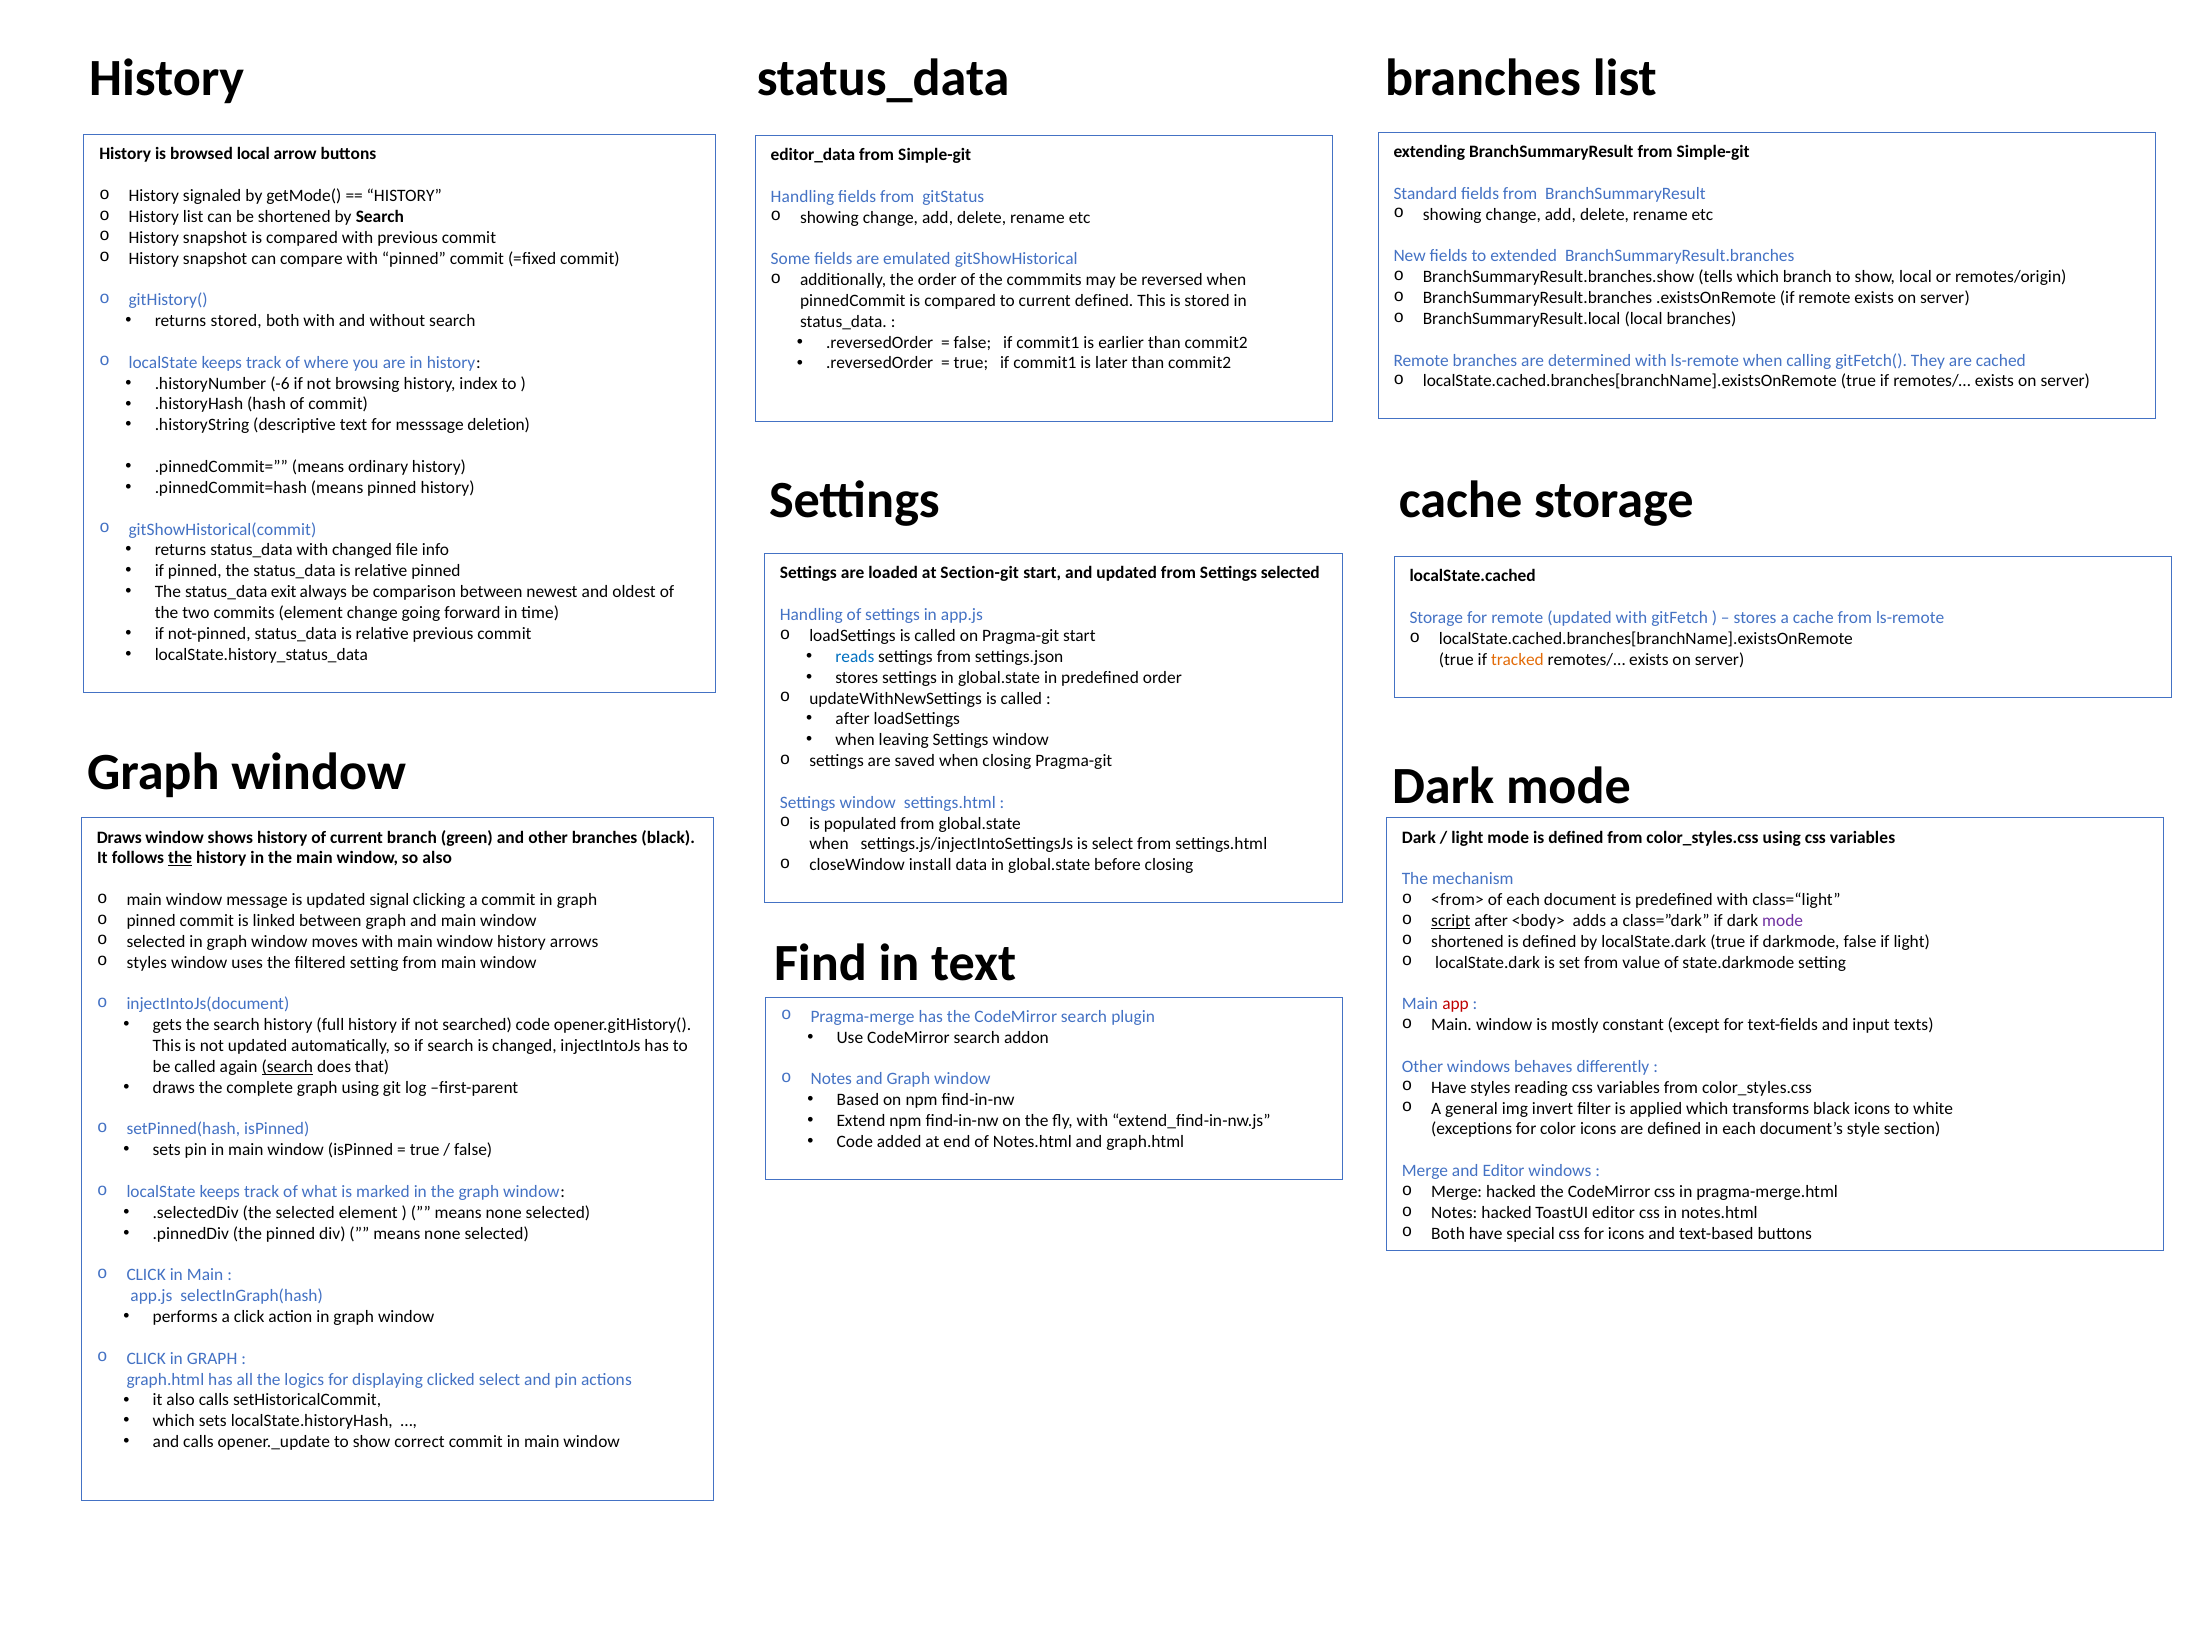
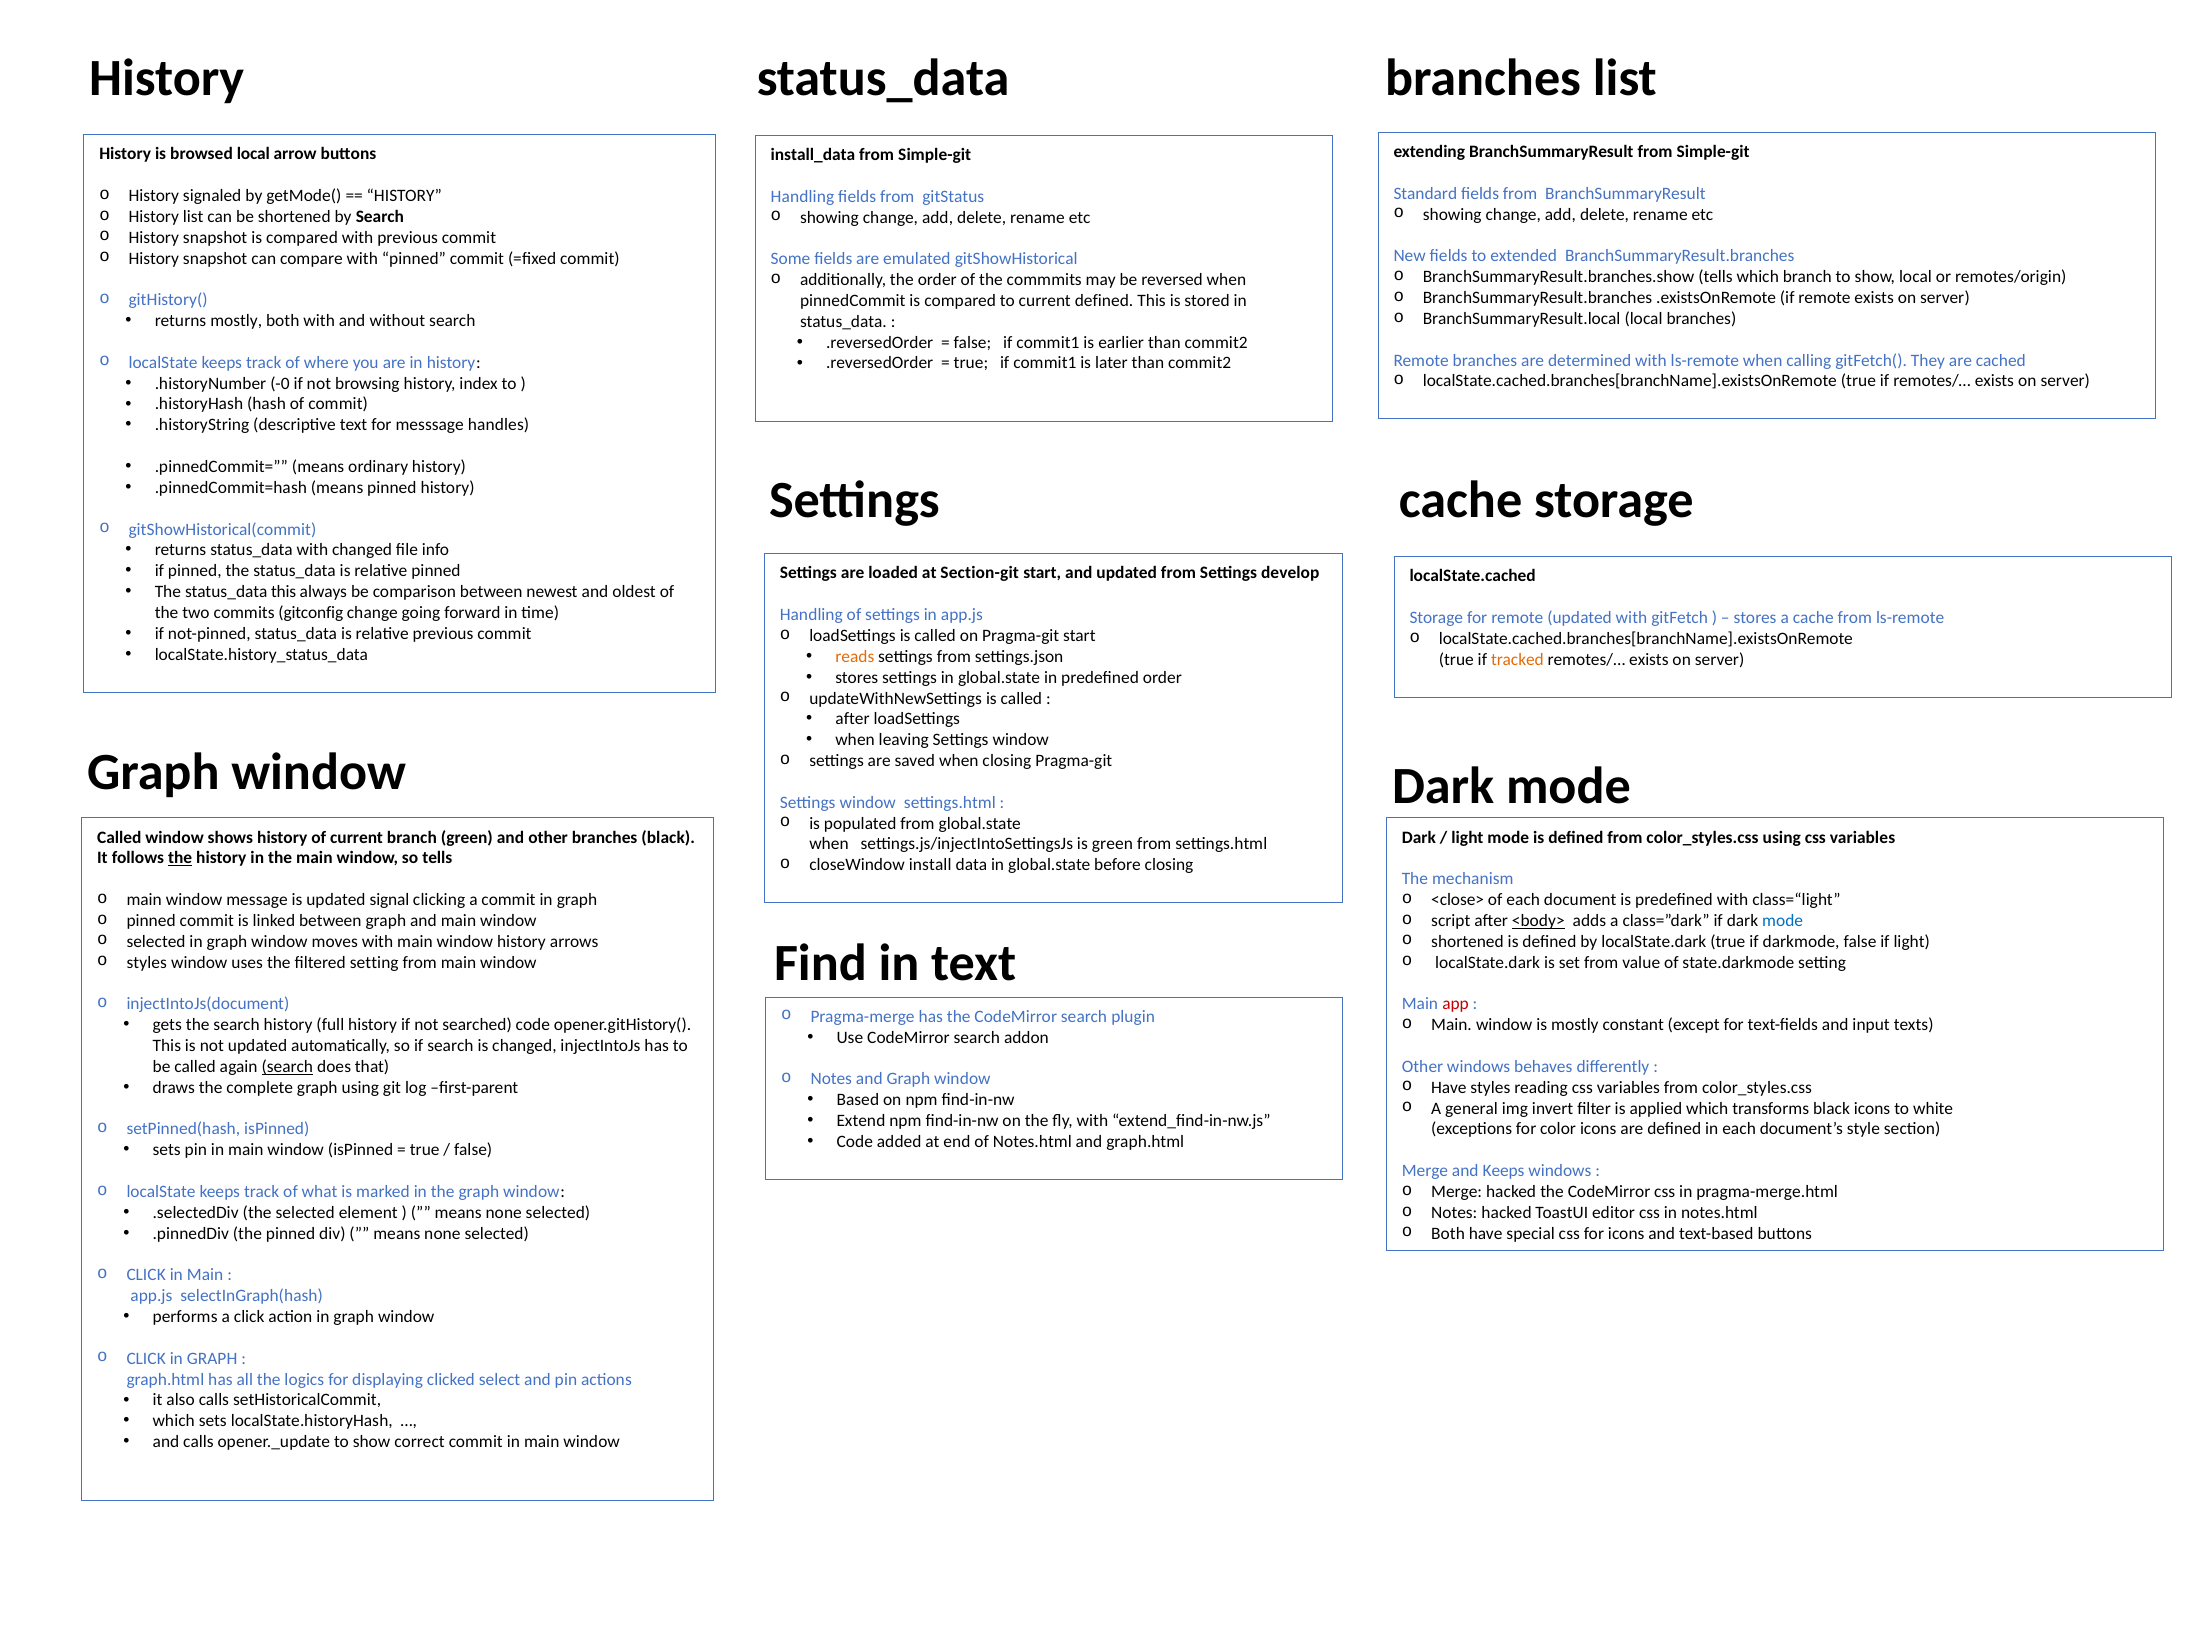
editor_data: editor_data -> install_data
returns stored: stored -> mostly
-6: -6 -> -0
deletion: deletion -> handles
Settings selected: selected -> develop
status_data exit: exit -> this
commits element: element -> gitconfig
reads colour: blue -> orange
Draws at (119, 837): Draws -> Called
is select: select -> green
so also: also -> tells
<from>: <from> -> <close>
script underline: present -> none
<body> underline: none -> present
mode at (1783, 921) colour: purple -> blue
and Editor: Editor -> Keeps
